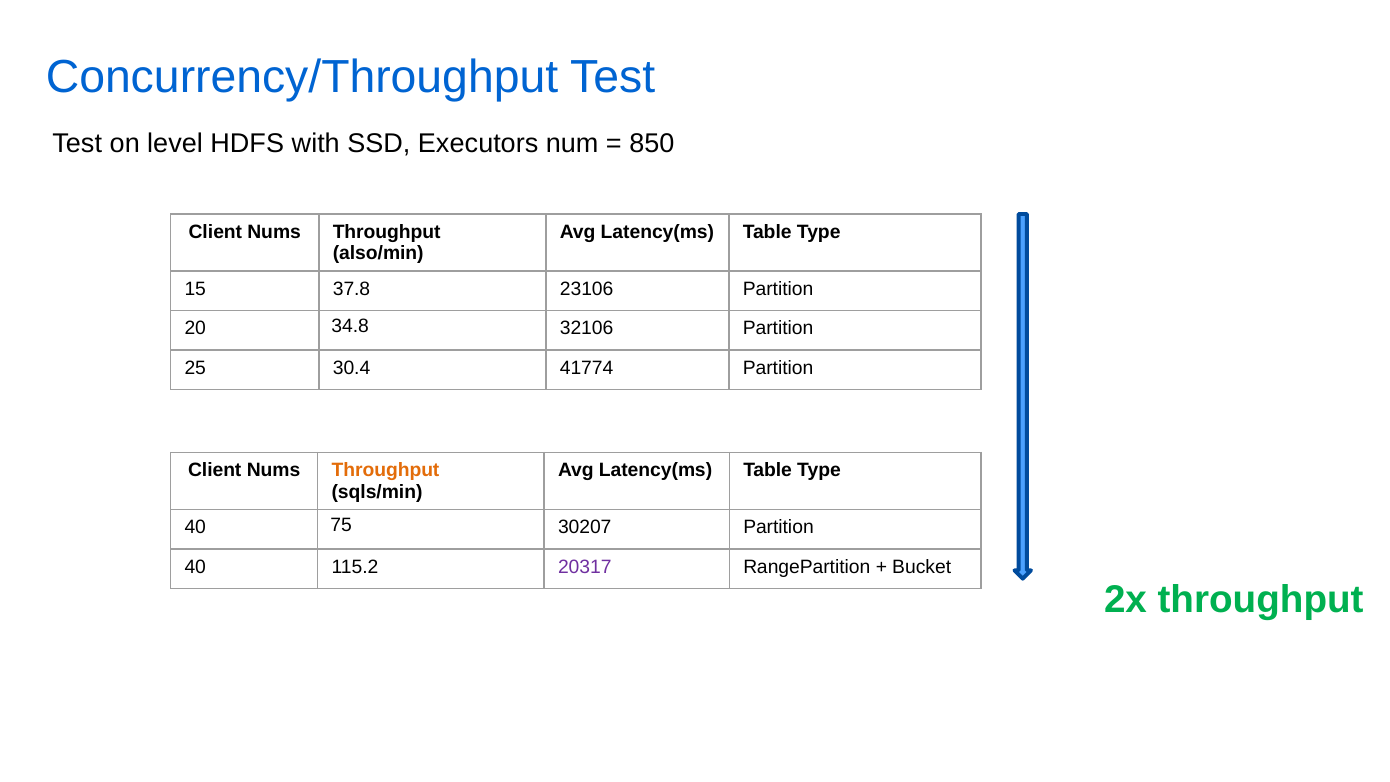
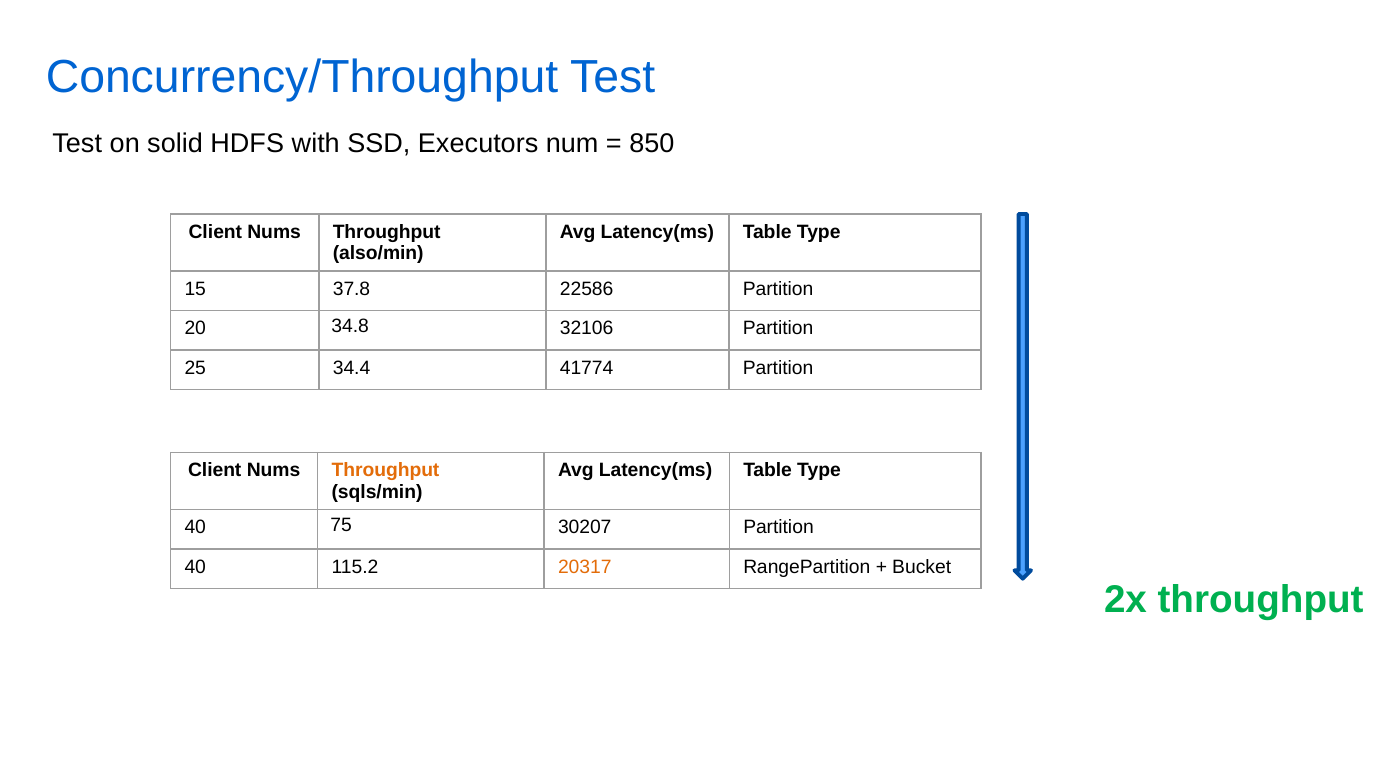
level: level -> solid
23106: 23106 -> 22586
30.4: 30.4 -> 34.4
20317 colour: purple -> orange
